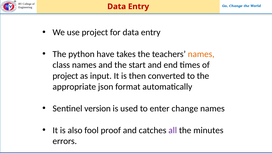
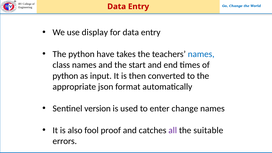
use project: project -> display
names at (201, 54) colour: orange -> blue
project at (65, 76): project -> python
minutes: minutes -> suitable
